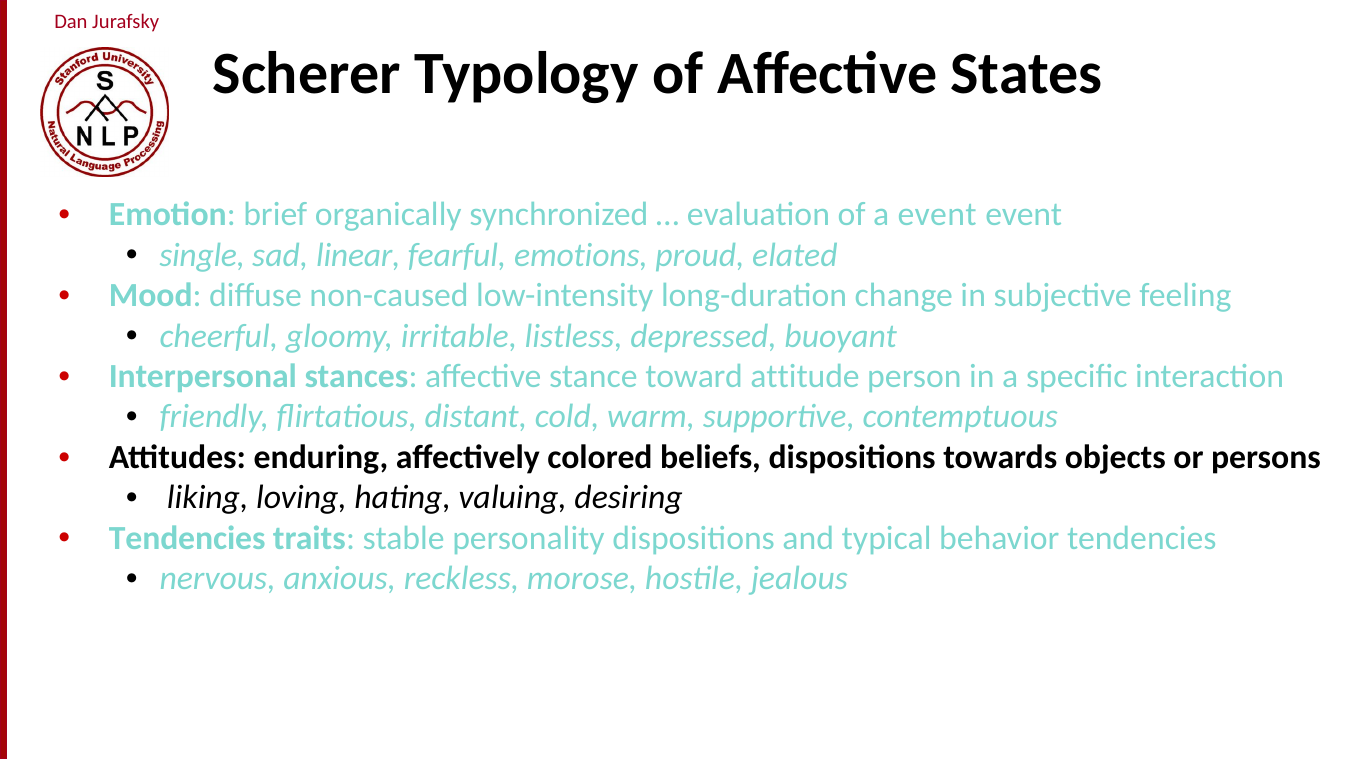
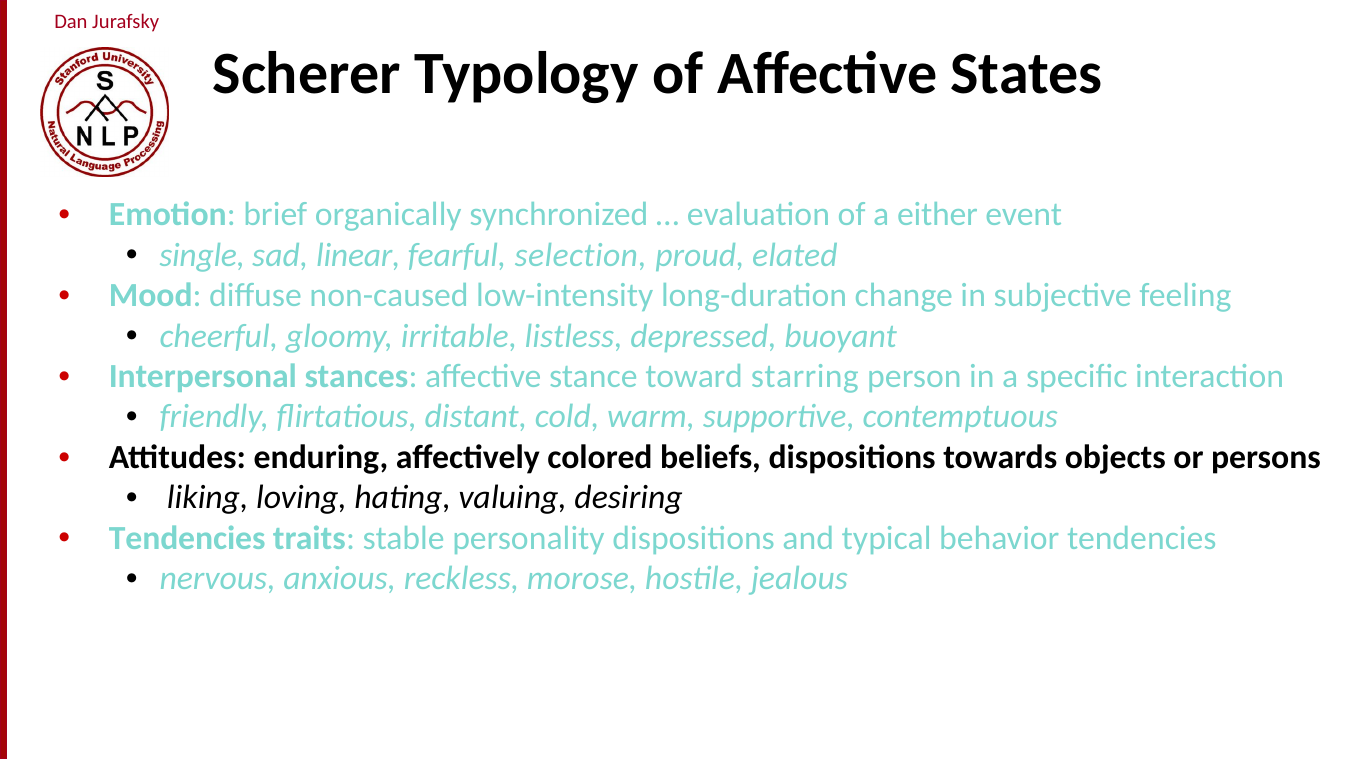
a event: event -> either
emotions: emotions -> selection
attitude: attitude -> starring
